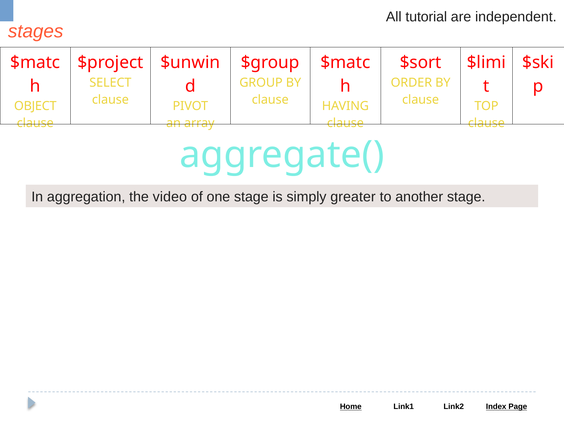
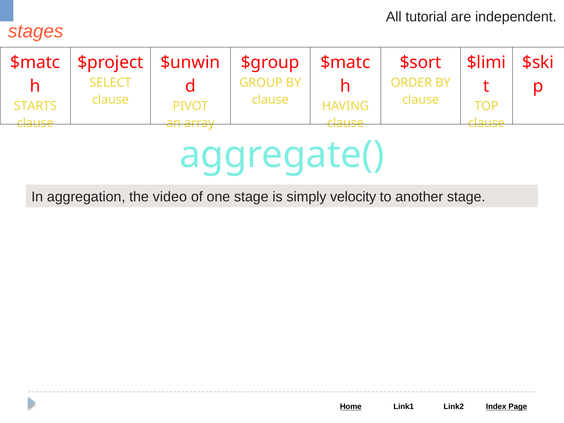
OBJECT: OBJECT -> STARTS
greater: greater -> velocity
